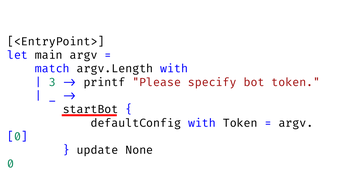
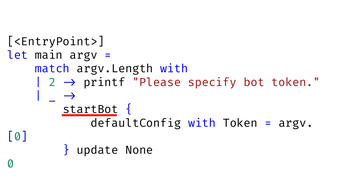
3: 3 -> 2
